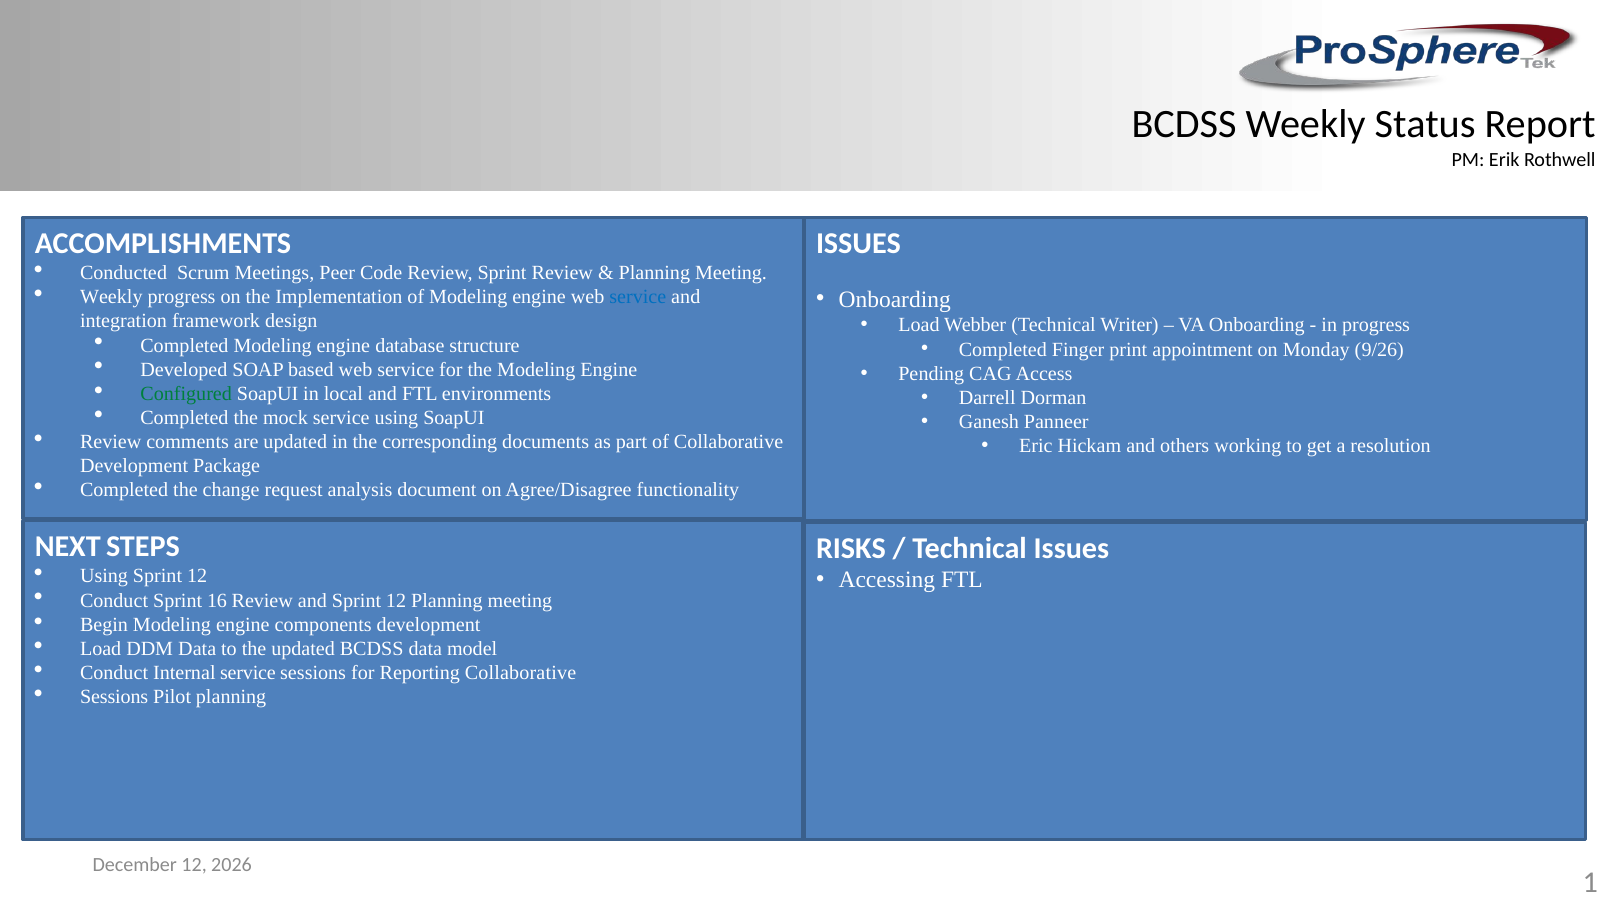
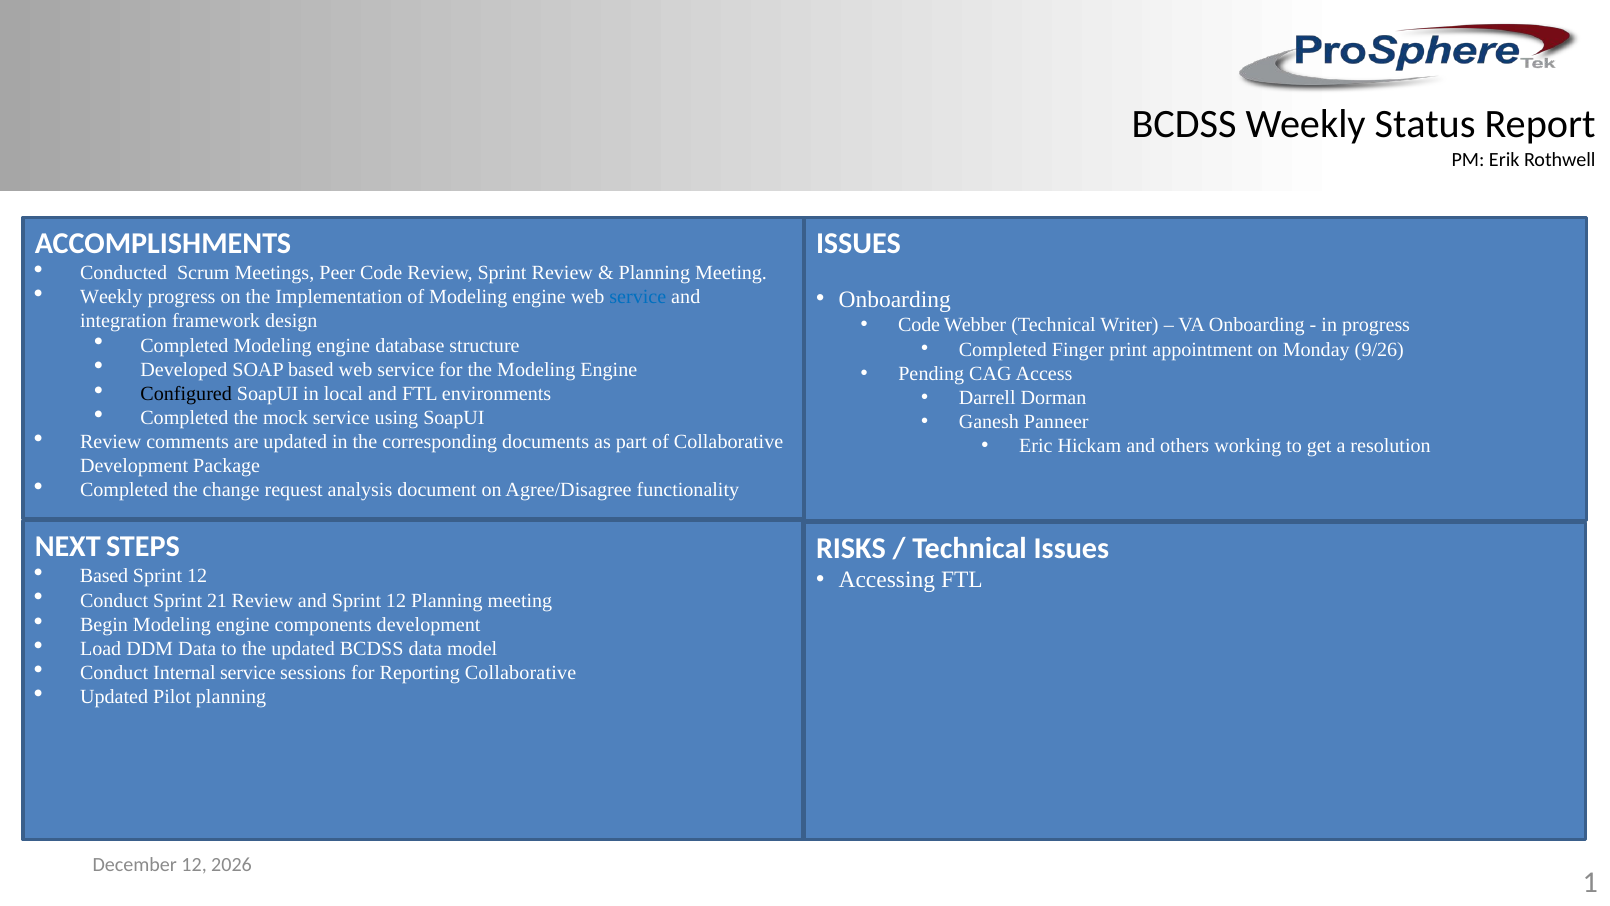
Load at (919, 325): Load -> Code
Configured colour: green -> black
Using at (104, 576): Using -> Based
16: 16 -> 21
Sessions at (114, 697): Sessions -> Updated
